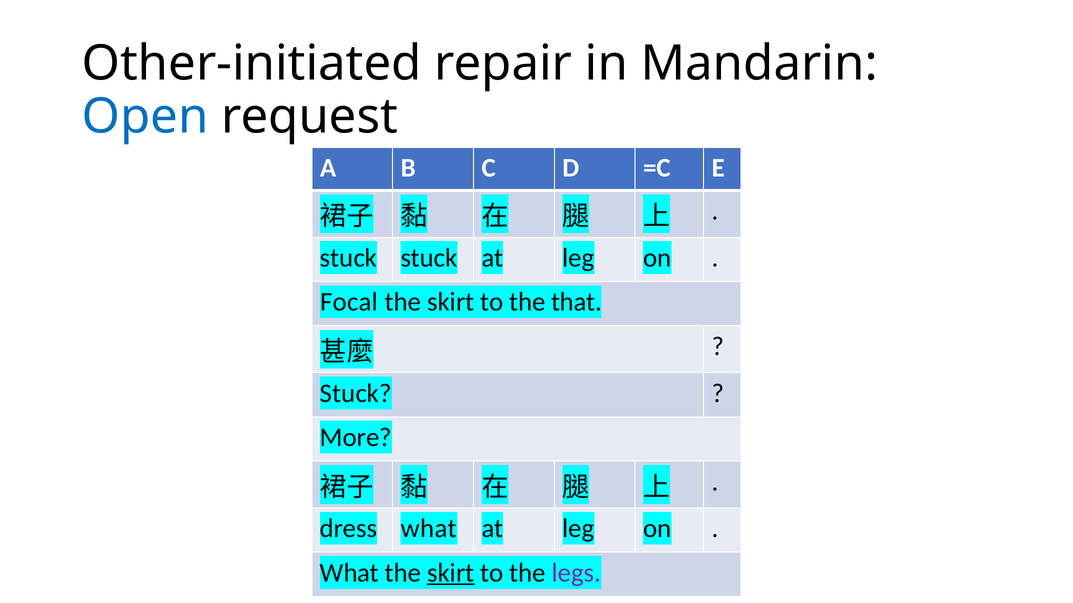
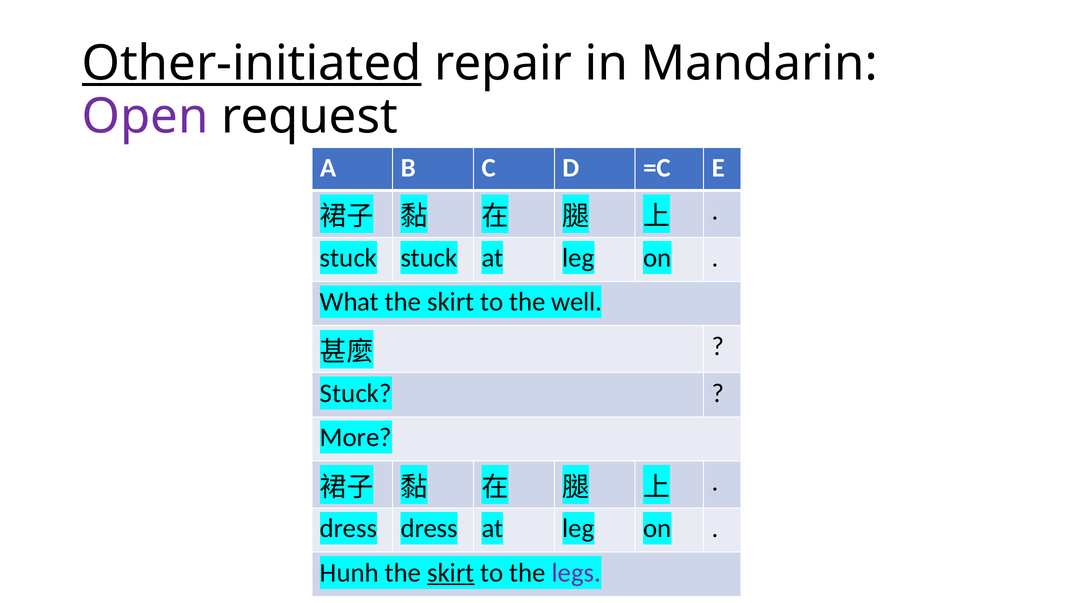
Other-initiated underline: none -> present
Open colour: blue -> purple
Focal: Focal -> What
that: that -> well
dress what: what -> dress
What at (349, 573): What -> Hunh
